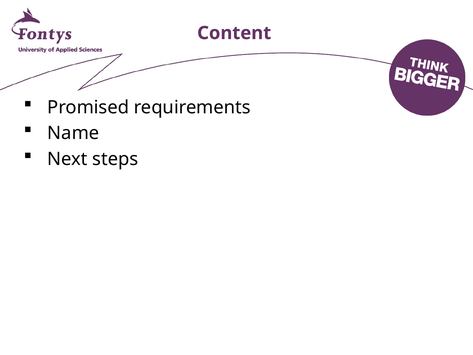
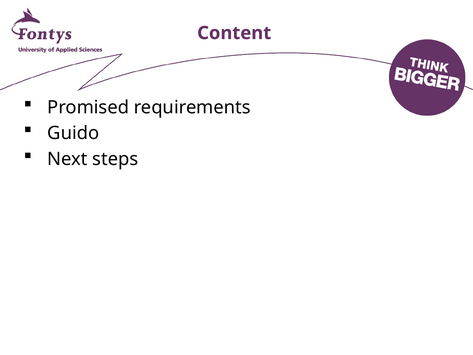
Name: Name -> Guido
